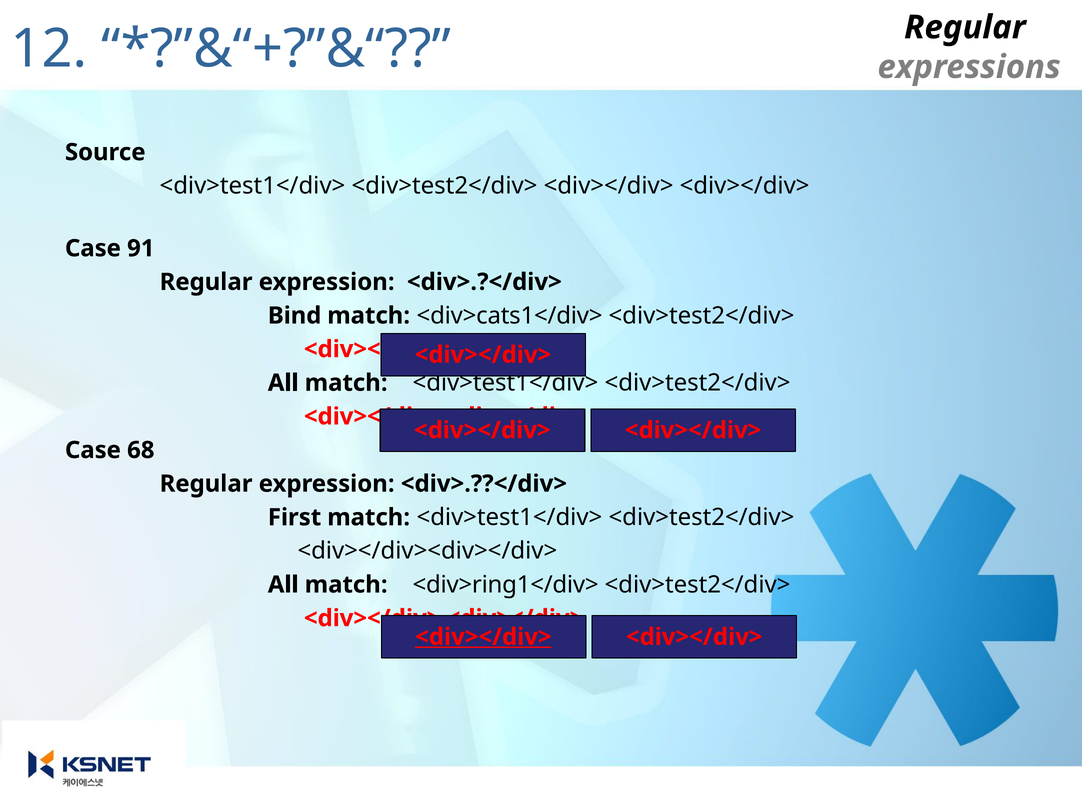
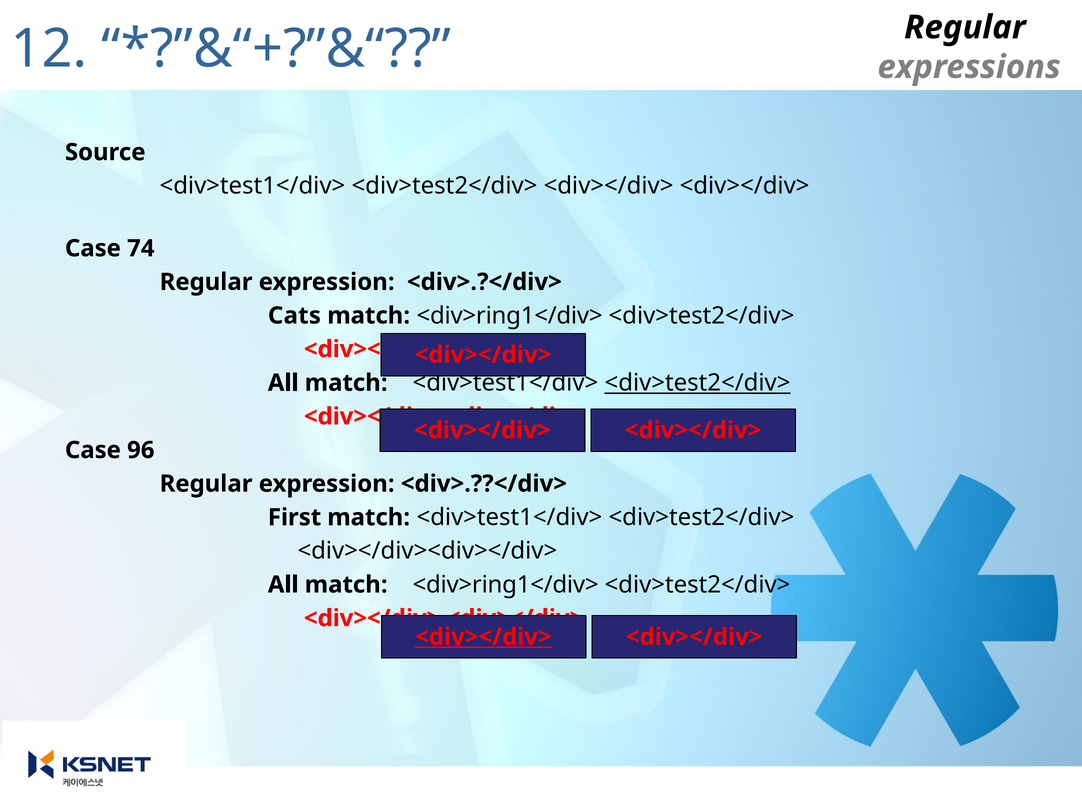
91: 91 -> 74
Bind: Bind -> Cats
<div>cats1</div> at (510, 316): <div>cats1</div> -> <div>ring1</div>
<div>test2</div> at (698, 383) underline: none -> present
68: 68 -> 96
